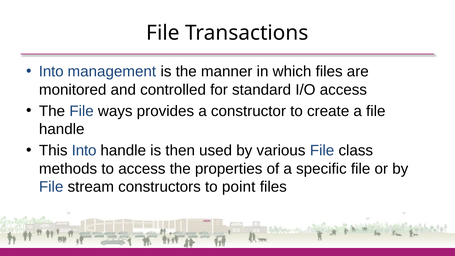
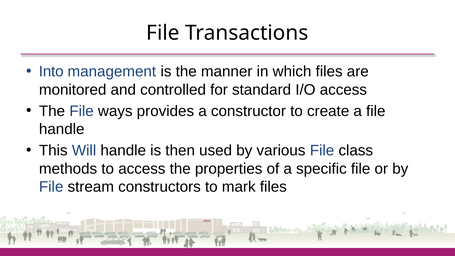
This Into: Into -> Will
point: point -> mark
